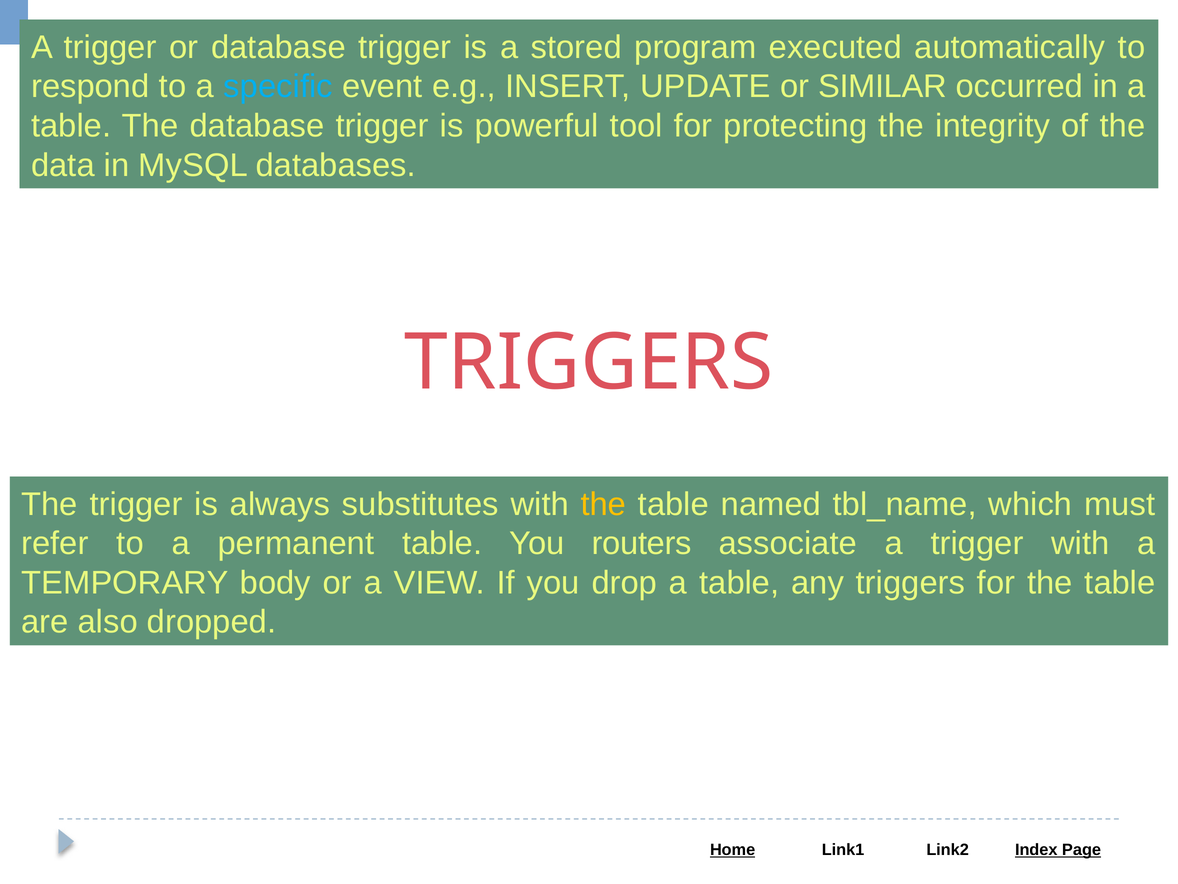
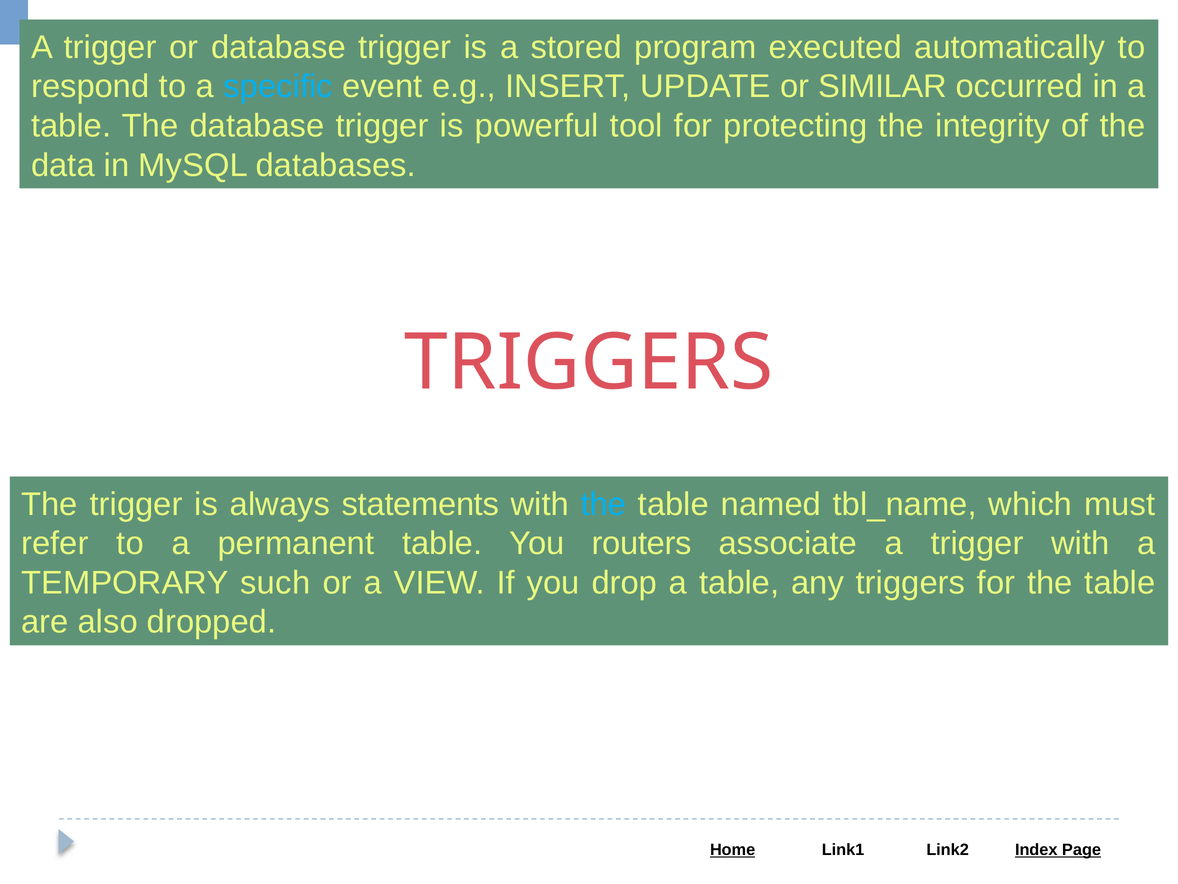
substitutes: substitutes -> statements
the at (603, 504) colour: yellow -> light blue
body: body -> such
